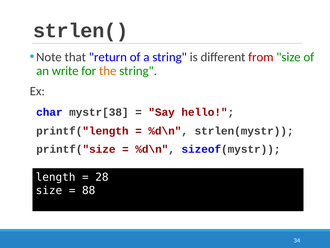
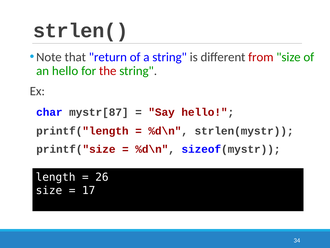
an write: write -> hello
the colour: orange -> red
mystr[38: mystr[38 -> mystr[87
28: 28 -> 26
88: 88 -> 17
